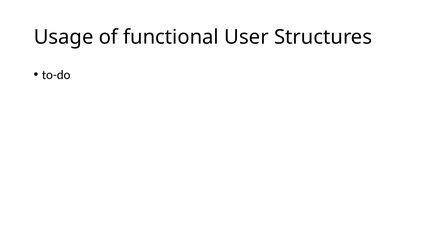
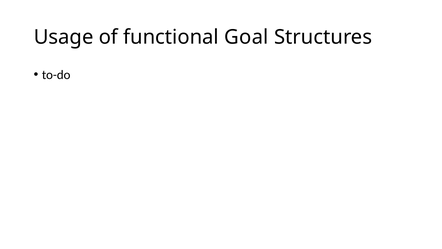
User: User -> Goal
